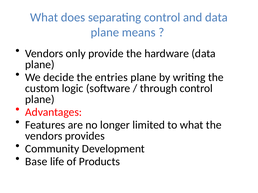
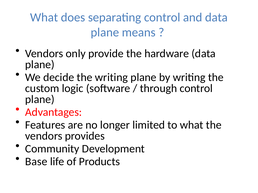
the entries: entries -> writing
